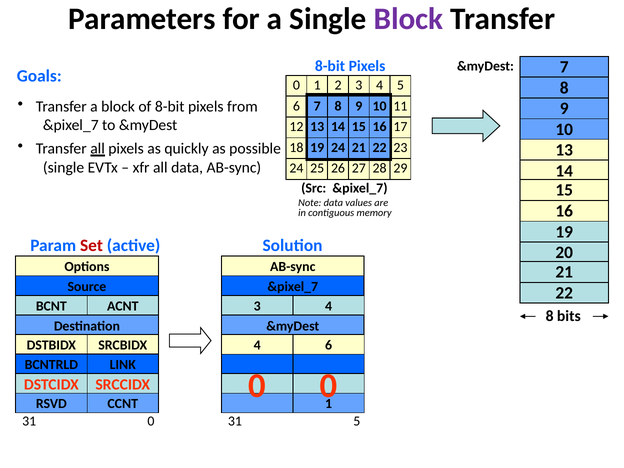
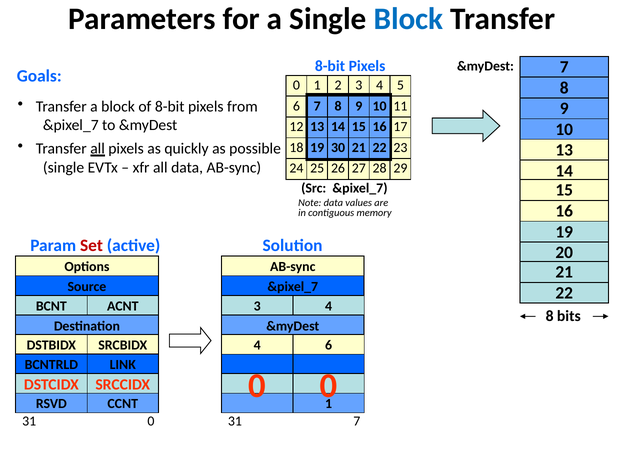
Block at (408, 19) colour: purple -> blue
19 24: 24 -> 30
31 5: 5 -> 7
